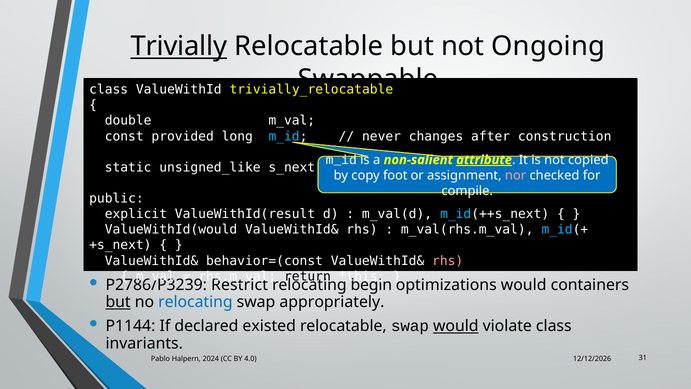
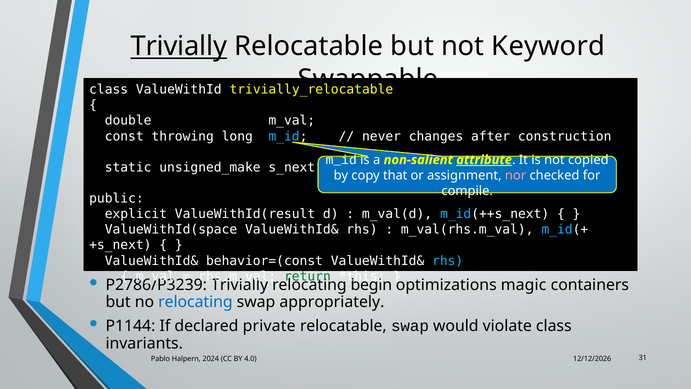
Ongoing: Ongoing -> Keyword
provided: provided -> throwing
unsigned_like: unsigned_like -> unsigned_make
foot: foot -> that
ValueWithId(would: ValueWithId(would -> ValueWithId(space
rhs at (448, 261) colour: pink -> light blue
return colour: black -> green
P2786/P3239 Restrict: Restrict -> Trivially
optimizations would: would -> magic
but at (118, 302) underline: present -> none
existed: existed -> private
would at (456, 326) underline: present -> none
